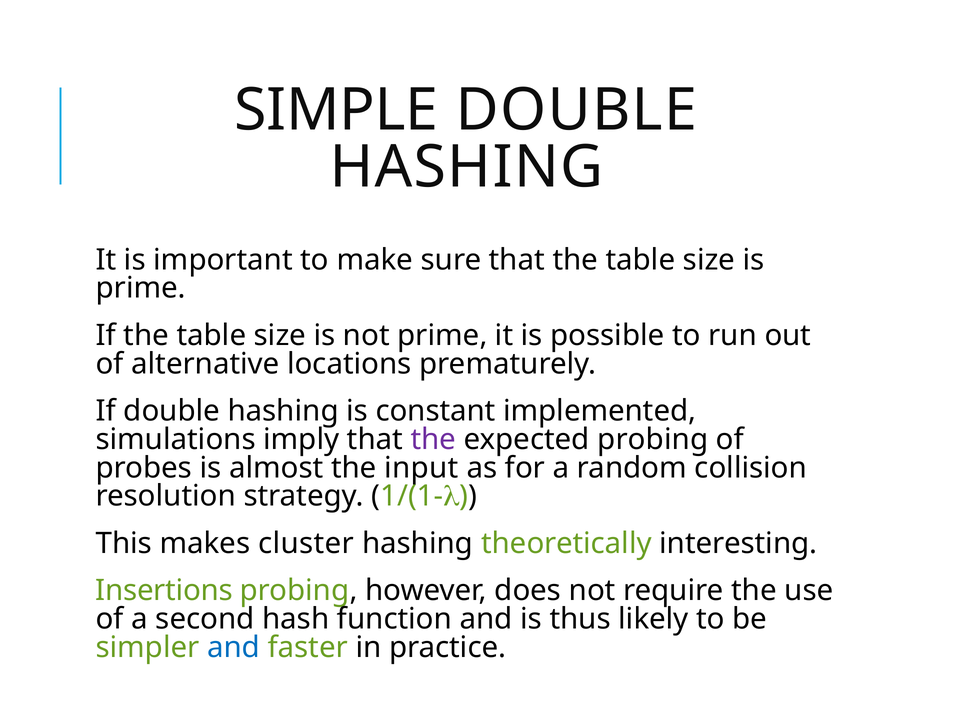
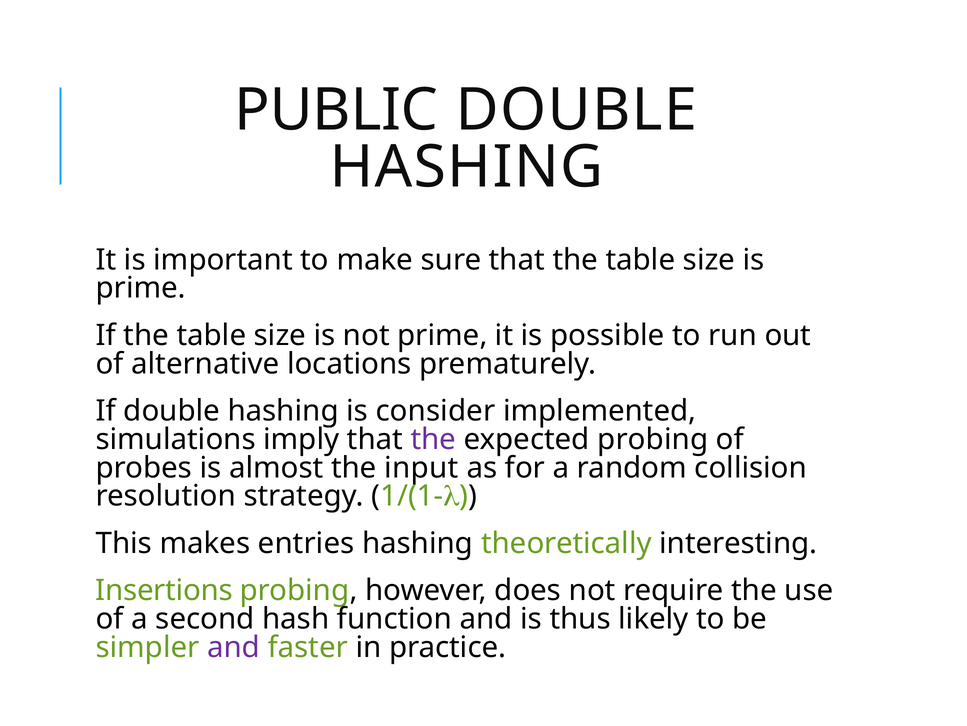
SIMPLE: SIMPLE -> PUBLIC
constant: constant -> consider
cluster: cluster -> entries
and at (234, 647) colour: blue -> purple
